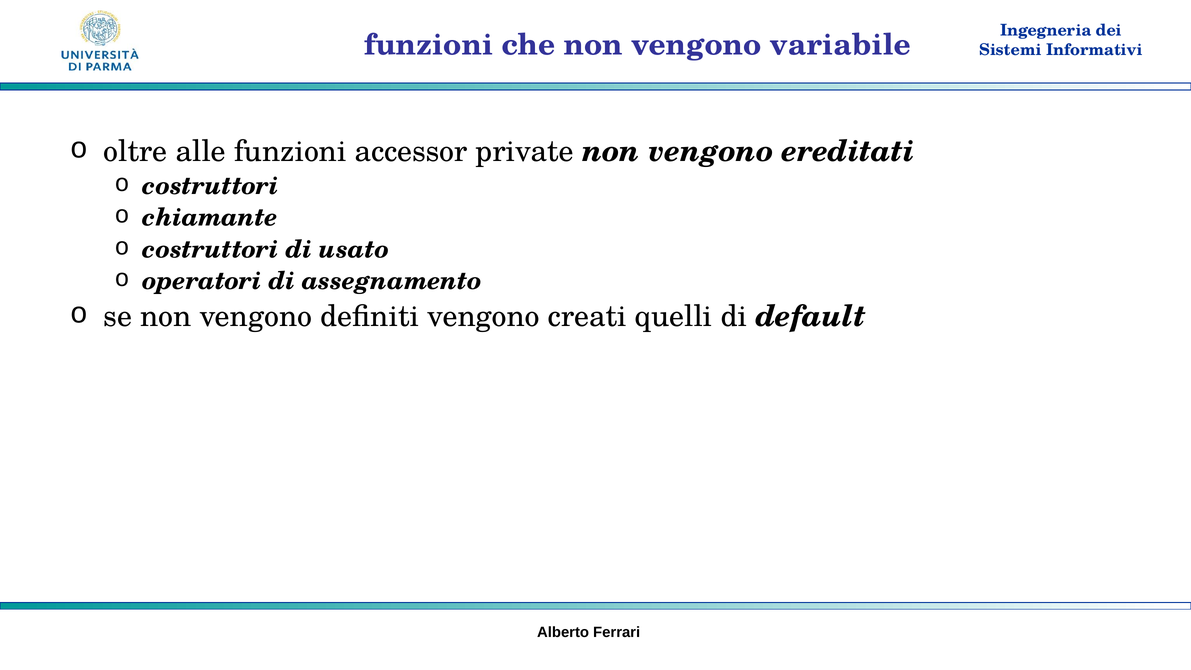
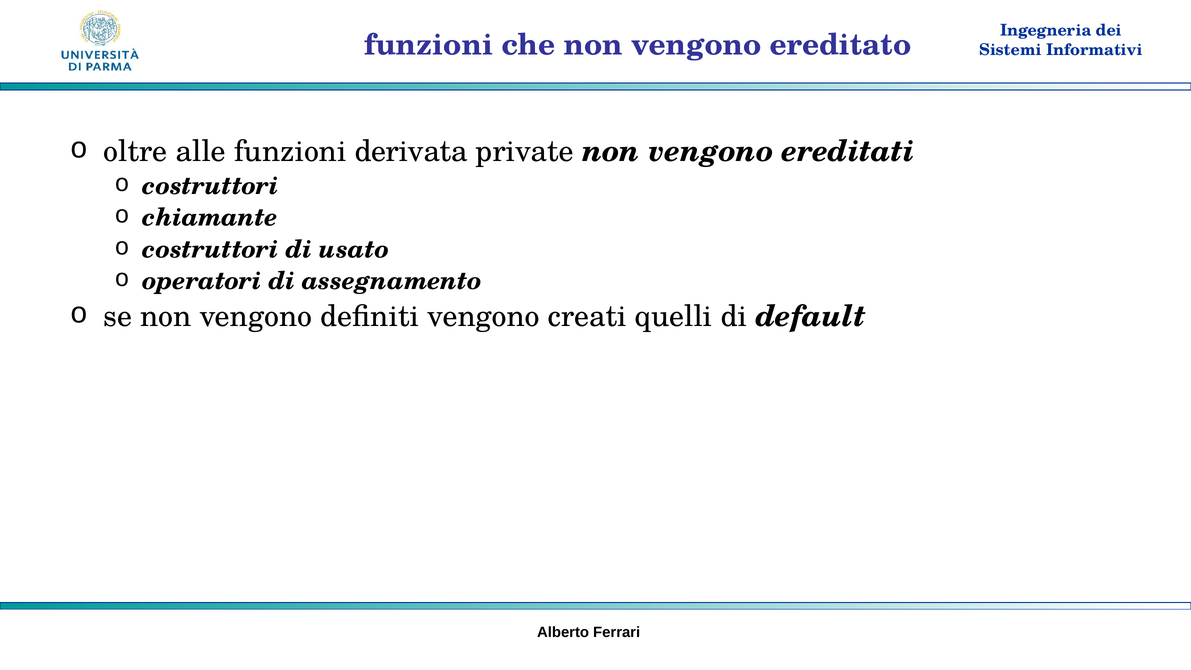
variabile: variabile -> ereditato
accessor: accessor -> derivata
